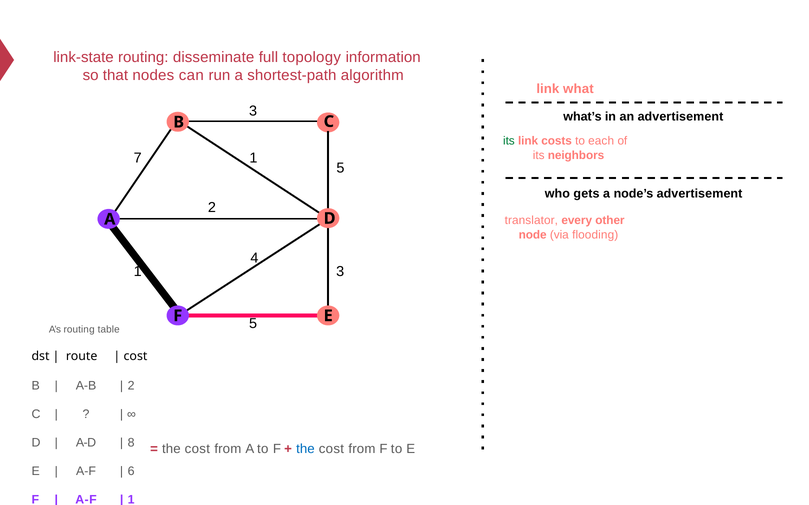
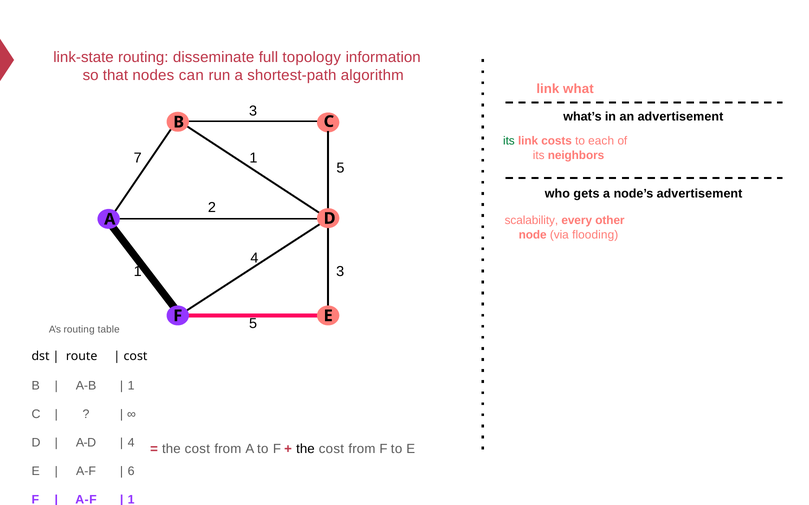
translator: translator -> scalability
2 at (131, 386): 2 -> 1
8 at (131, 443): 8 -> 4
the at (305, 449) colour: blue -> black
